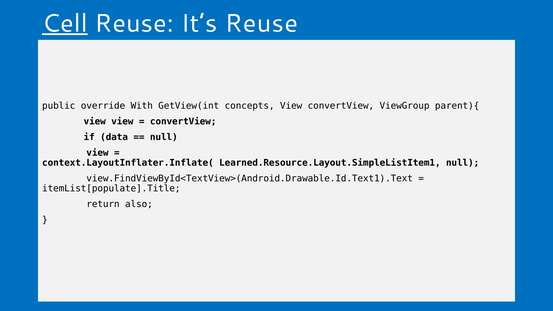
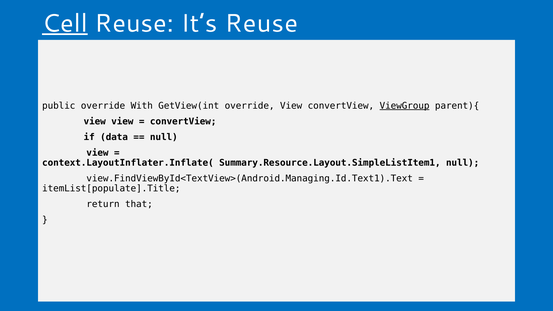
GetView(int concepts: concepts -> override
ViewGroup underline: none -> present
Learned.Resource.Layout.SimpleListItem1: Learned.Resource.Layout.SimpleListItem1 -> Summary.Resource.Layout.SimpleListItem1
view.FindViewById<TextView>(Android.Drawable.Id.Text1).Text: view.FindViewById<TextView>(Android.Drawable.Id.Text1).Text -> view.FindViewById<TextView>(Android.Managing.Id.Text1).Text
also: also -> that
